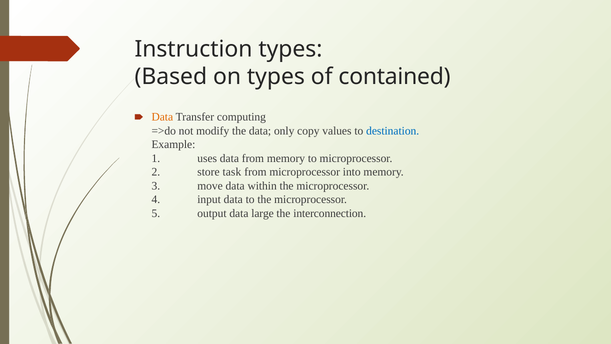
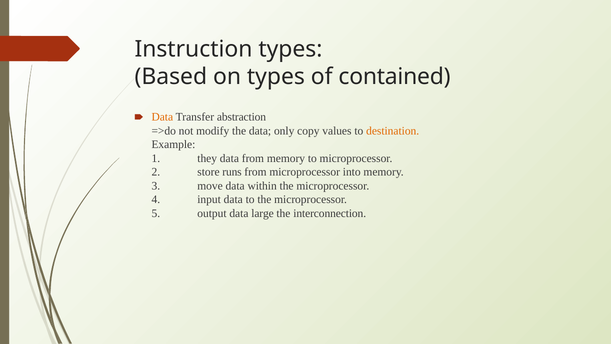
computing: computing -> abstraction
destination colour: blue -> orange
uses: uses -> they
task: task -> runs
